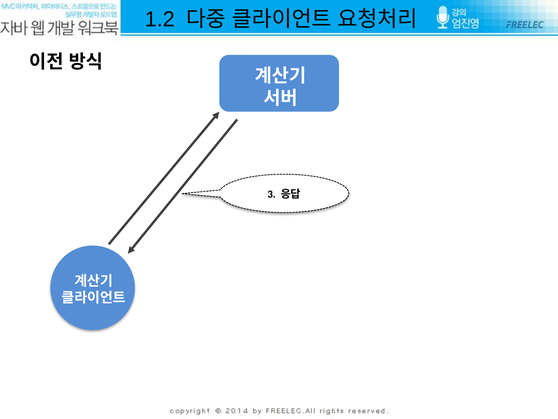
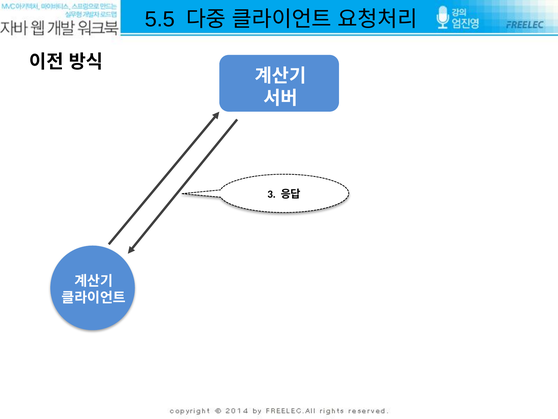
1.2: 1.2 -> 5.5
